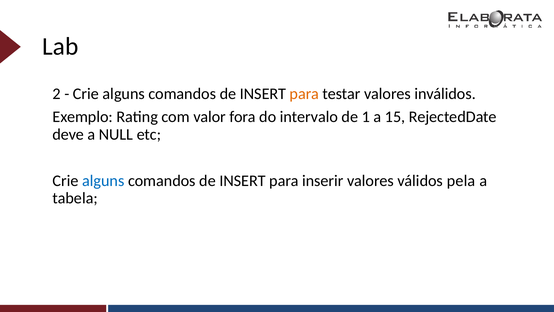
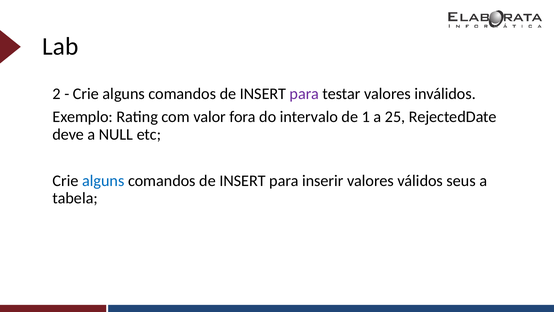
para at (304, 94) colour: orange -> purple
15: 15 -> 25
pela: pela -> seus
